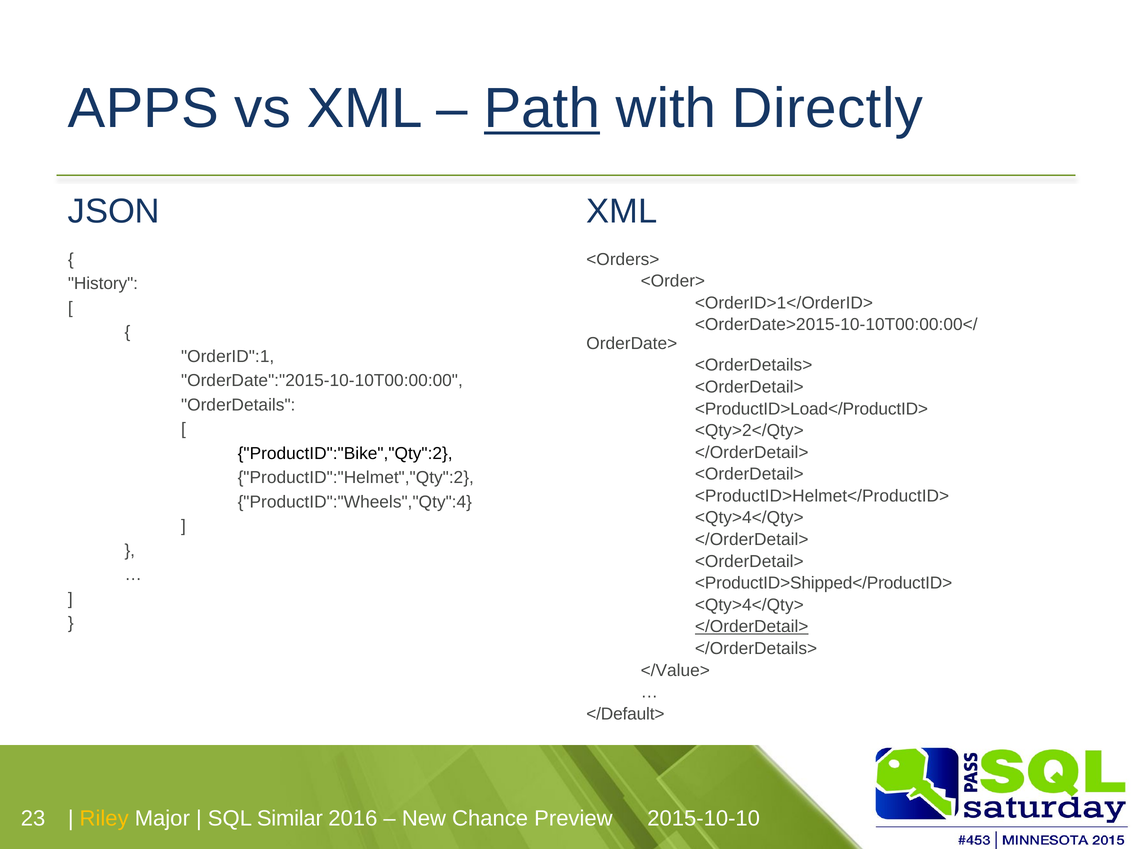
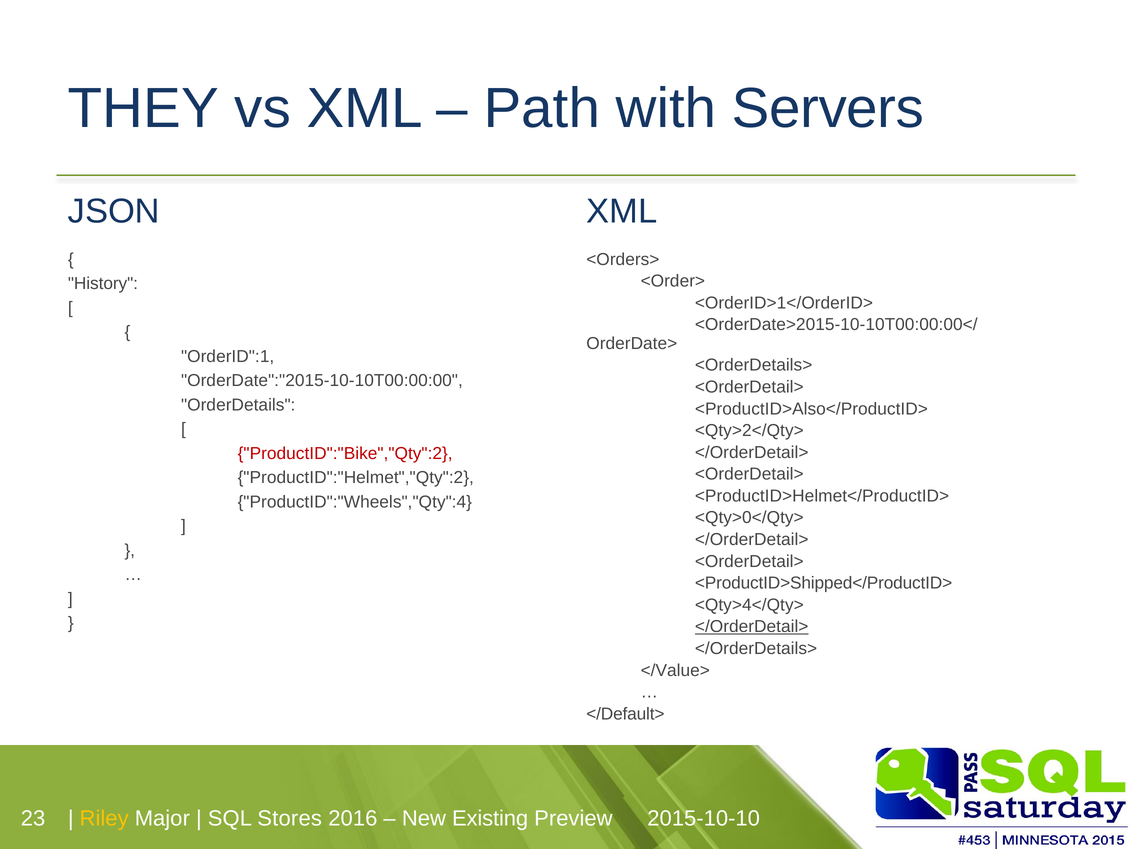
APPS: APPS -> THEY
Path underline: present -> none
Directly: Directly -> Servers
<ProductID>Load</ProductID>: <ProductID>Load</ProductID> -> <ProductID>Also</ProductID>
ProductID":"Bike","Qty":2 colour: black -> red
<Qty>4</Qty> at (749, 518): <Qty>4</Qty> -> <Qty>0</Qty>
Similar: Similar -> Stores
Chance: Chance -> Existing
